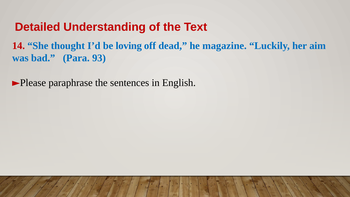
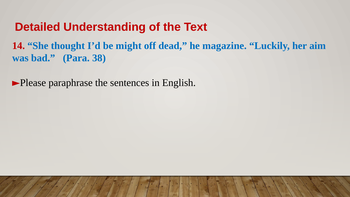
loving: loving -> might
93: 93 -> 38
